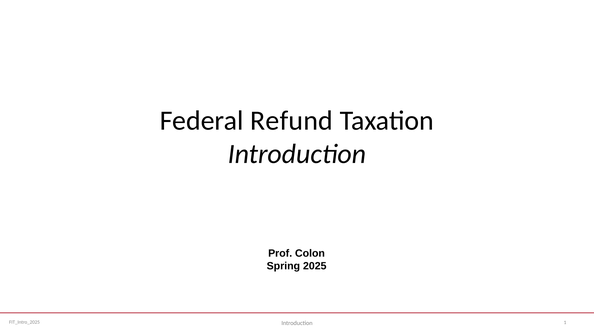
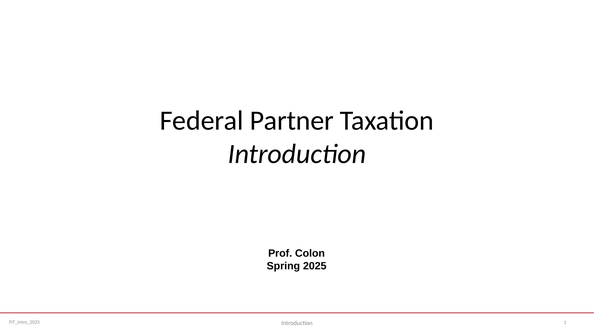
Refund: Refund -> Partner
